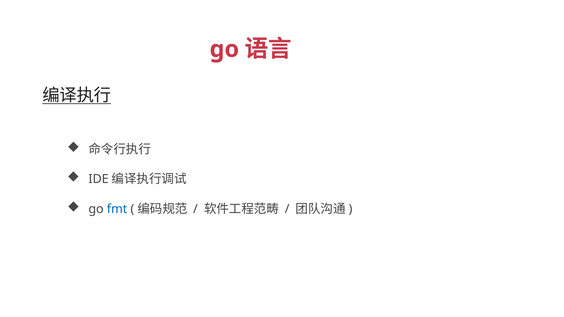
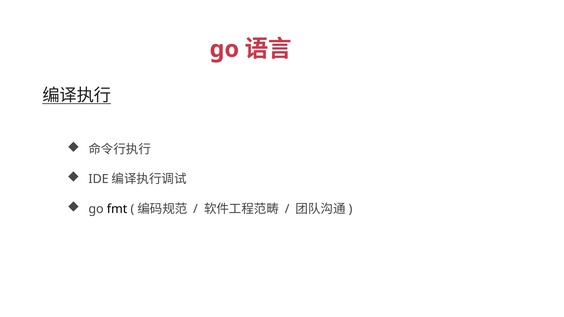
fmt colour: blue -> black
